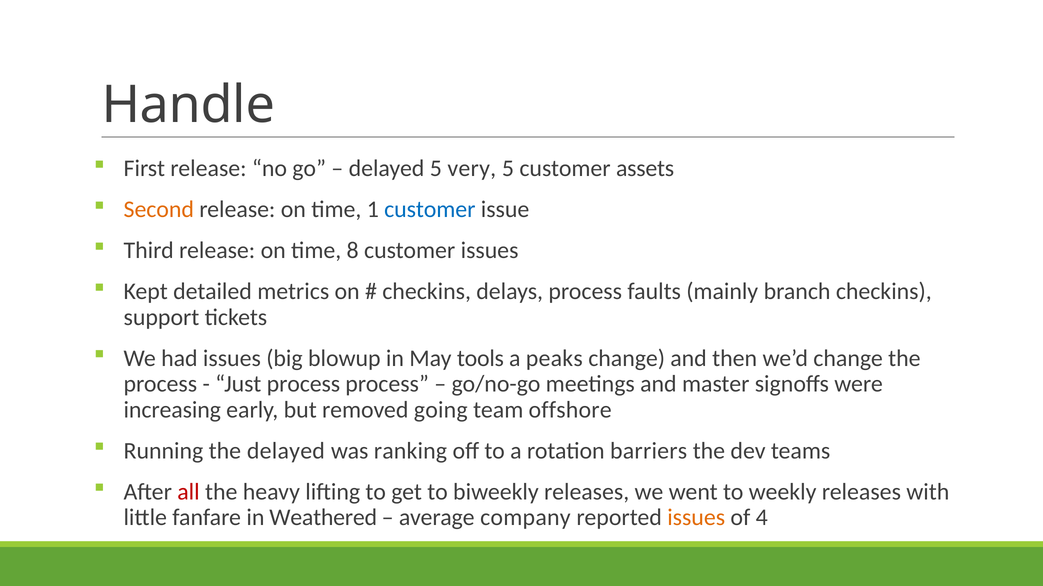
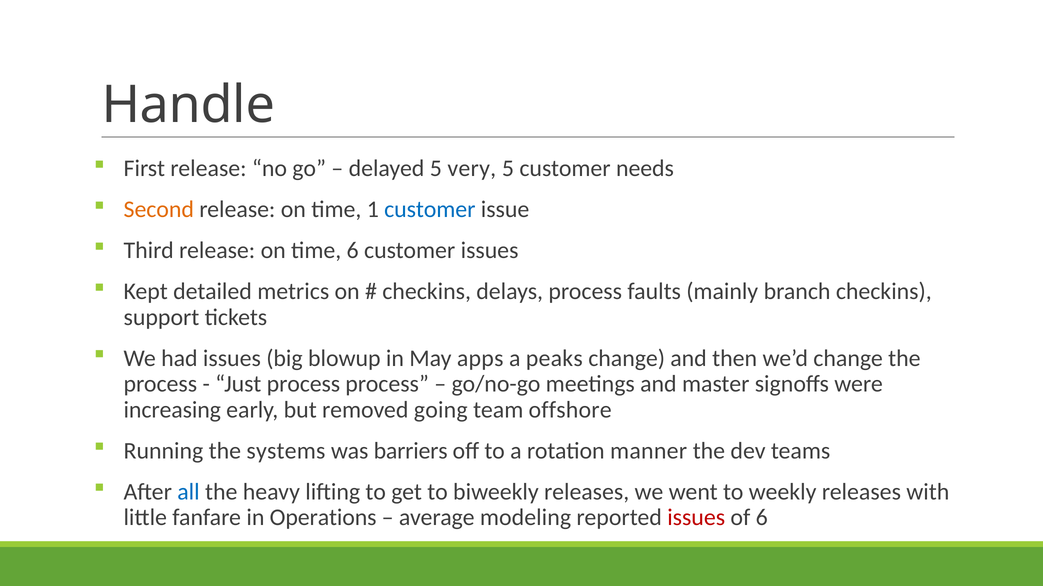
assets: assets -> needs
time 8: 8 -> 6
tools: tools -> apps
the delayed: delayed -> systems
ranking: ranking -> barriers
barriers: barriers -> manner
all colour: red -> blue
Weathered: Weathered -> Operations
company: company -> modeling
issues at (696, 518) colour: orange -> red
of 4: 4 -> 6
